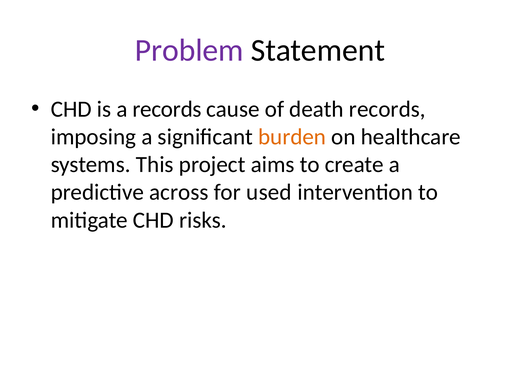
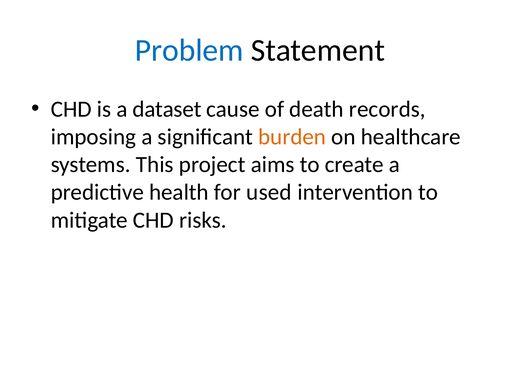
Problem colour: purple -> blue
a records: records -> dataset
across: across -> health
